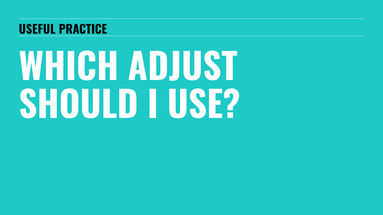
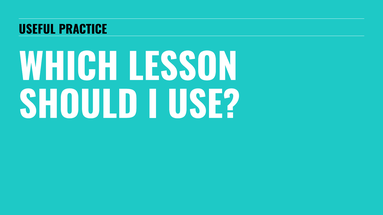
ADJUST: ADJUST -> LESSON
